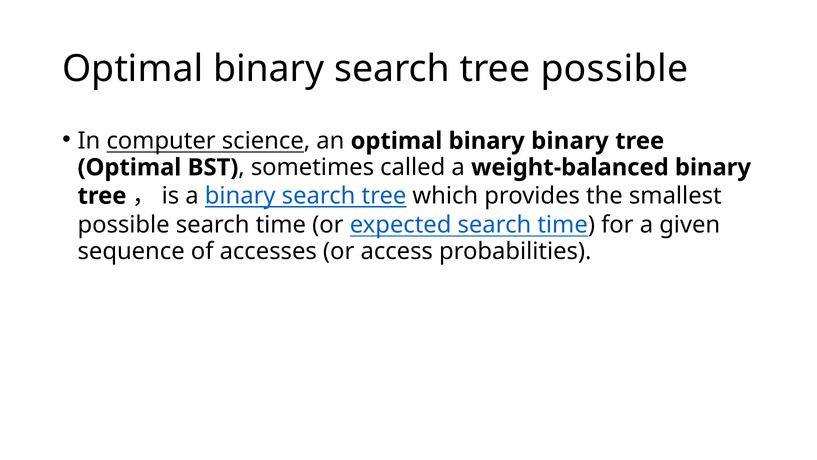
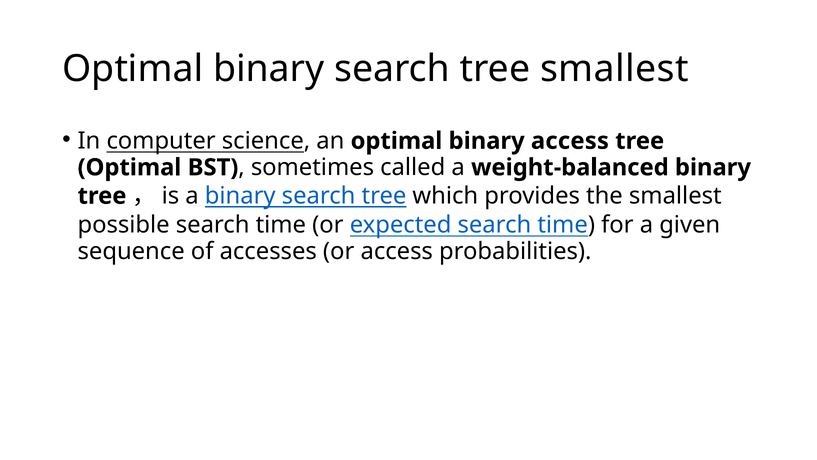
tree possible: possible -> smallest
binary binary: binary -> access
